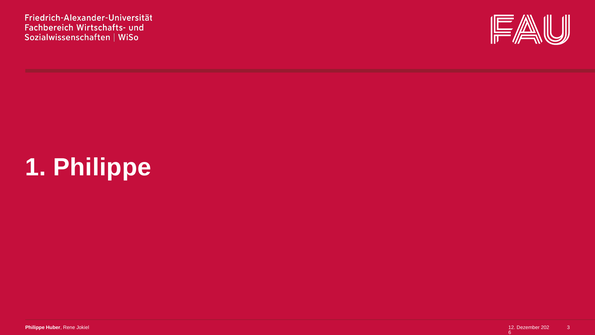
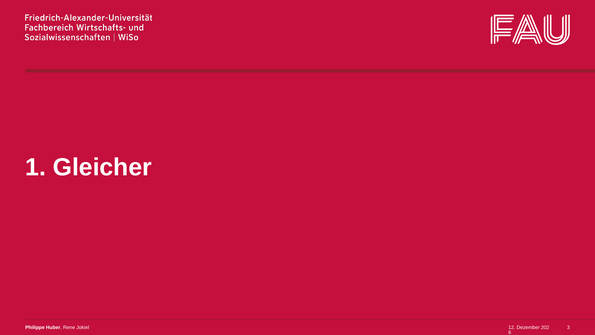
1 Philippe: Philippe -> Gleicher
